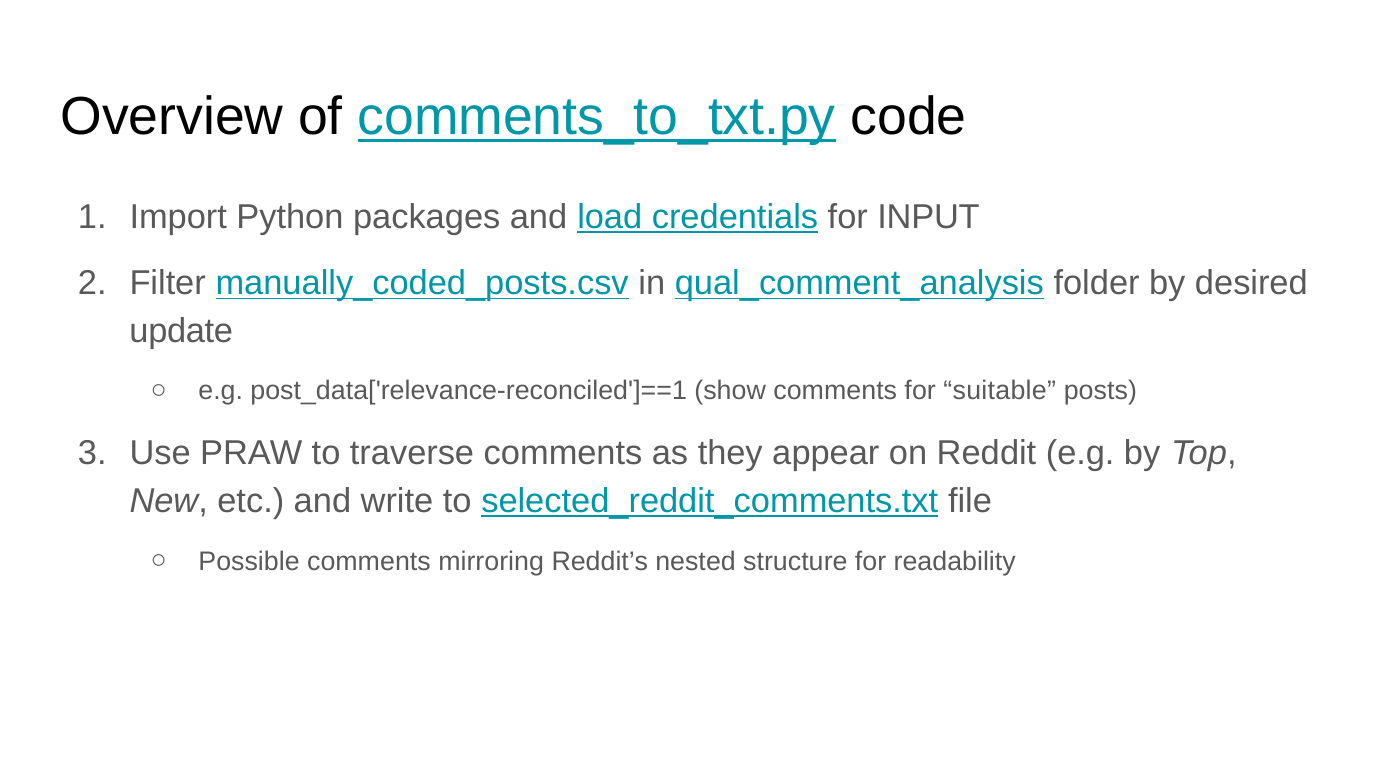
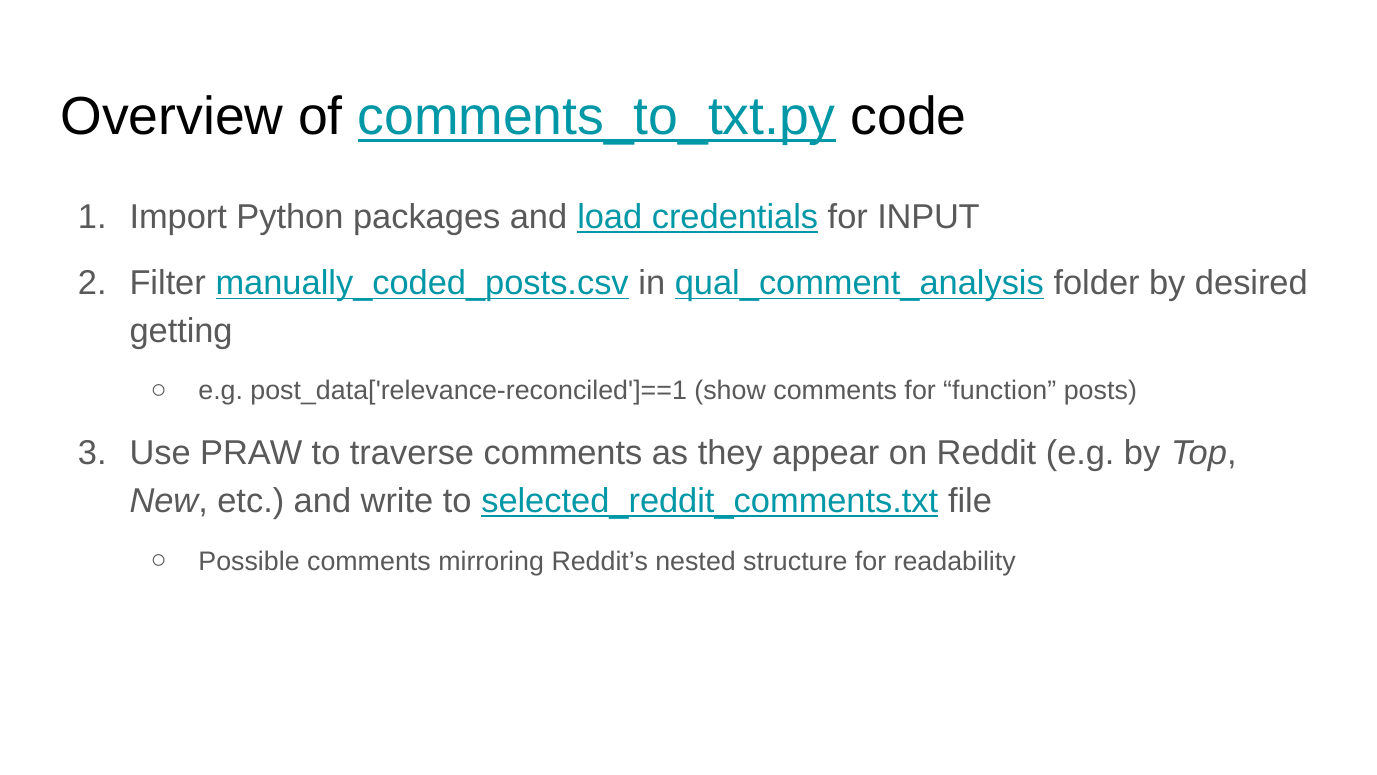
update: update -> getting
suitable: suitable -> function
